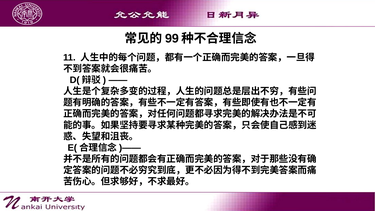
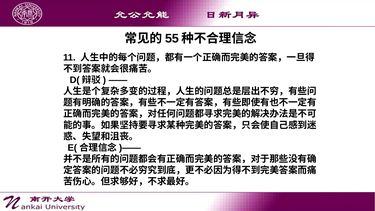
99: 99 -> 55
